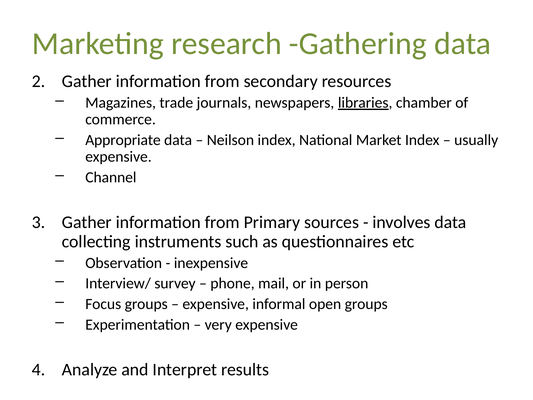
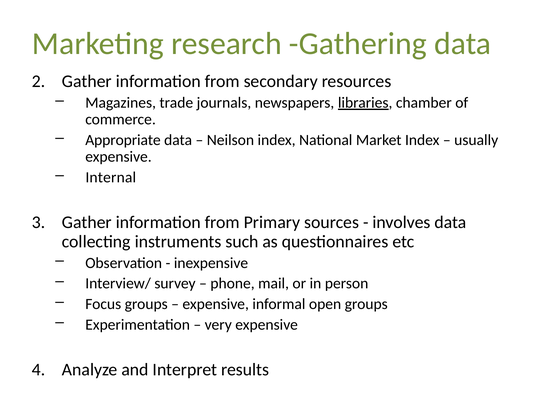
Channel: Channel -> Internal
